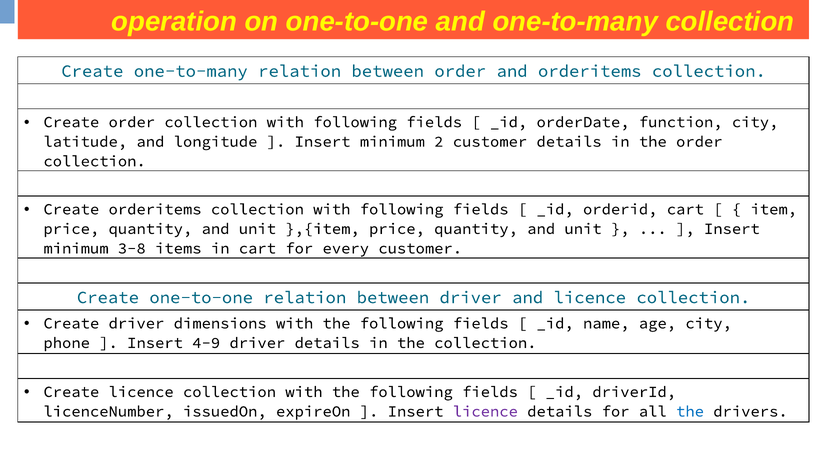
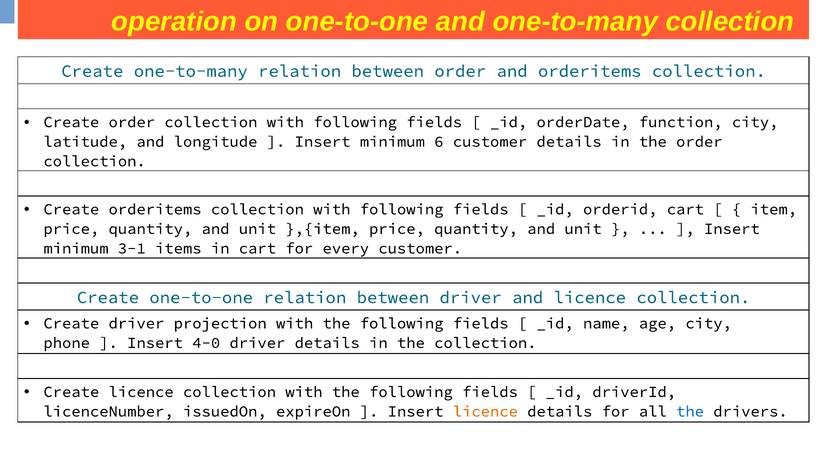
2: 2 -> 6
3-8: 3-8 -> 3-1
dimensions: dimensions -> projection
4-9: 4-9 -> 4-0
licence at (485, 412) colour: purple -> orange
